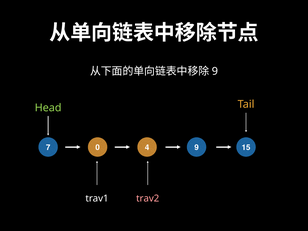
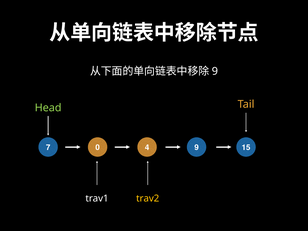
trav2 colour: pink -> yellow
